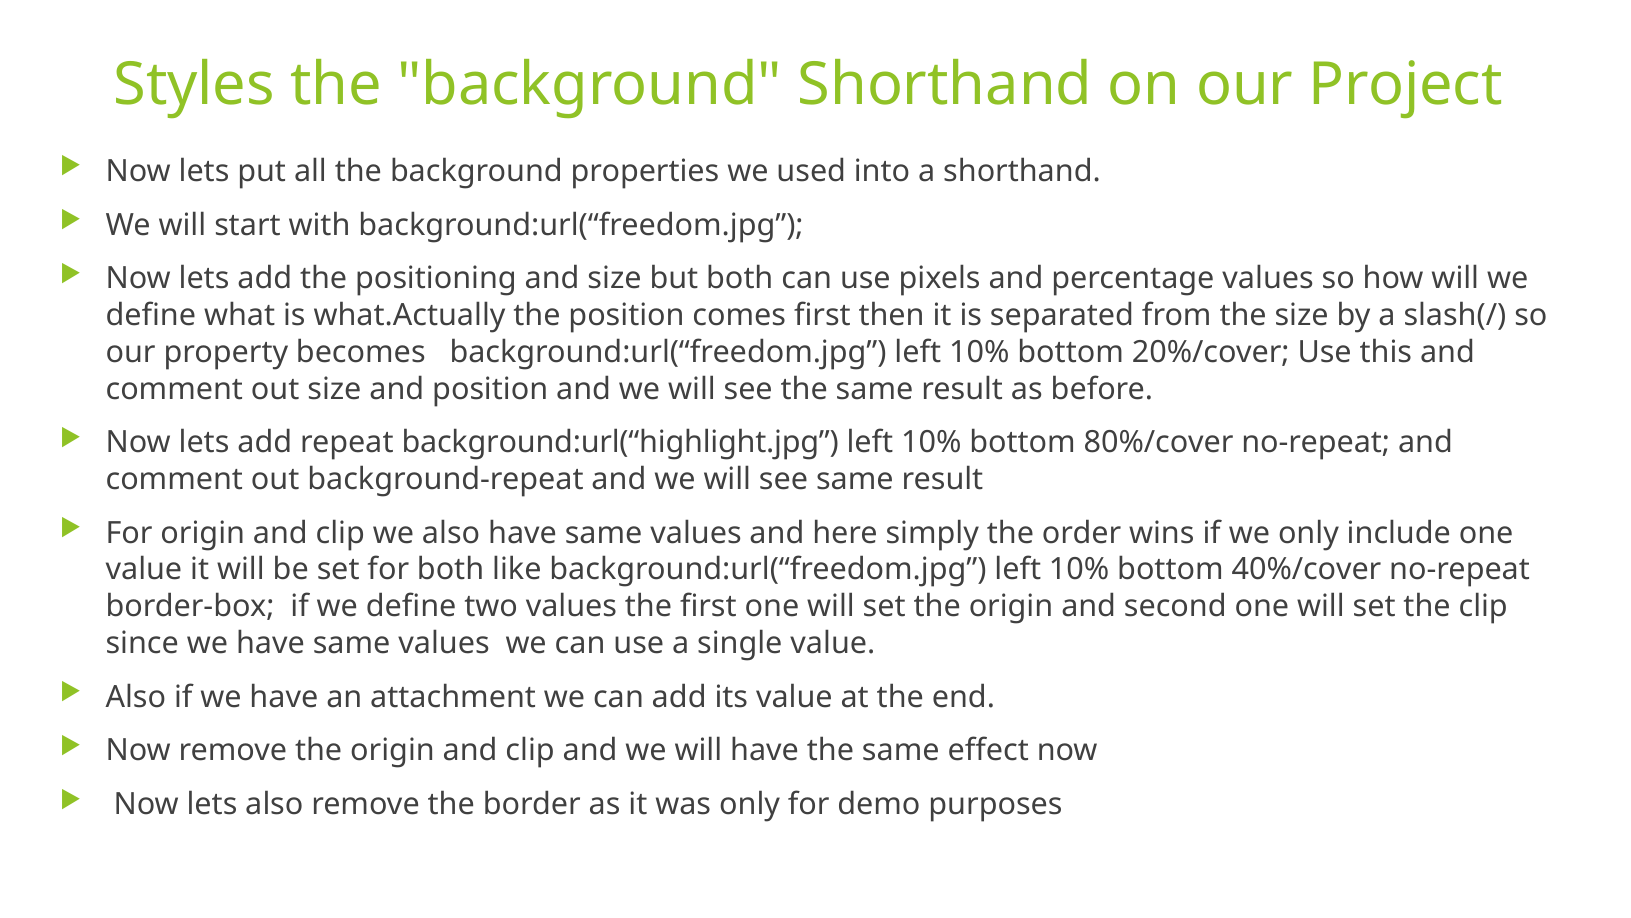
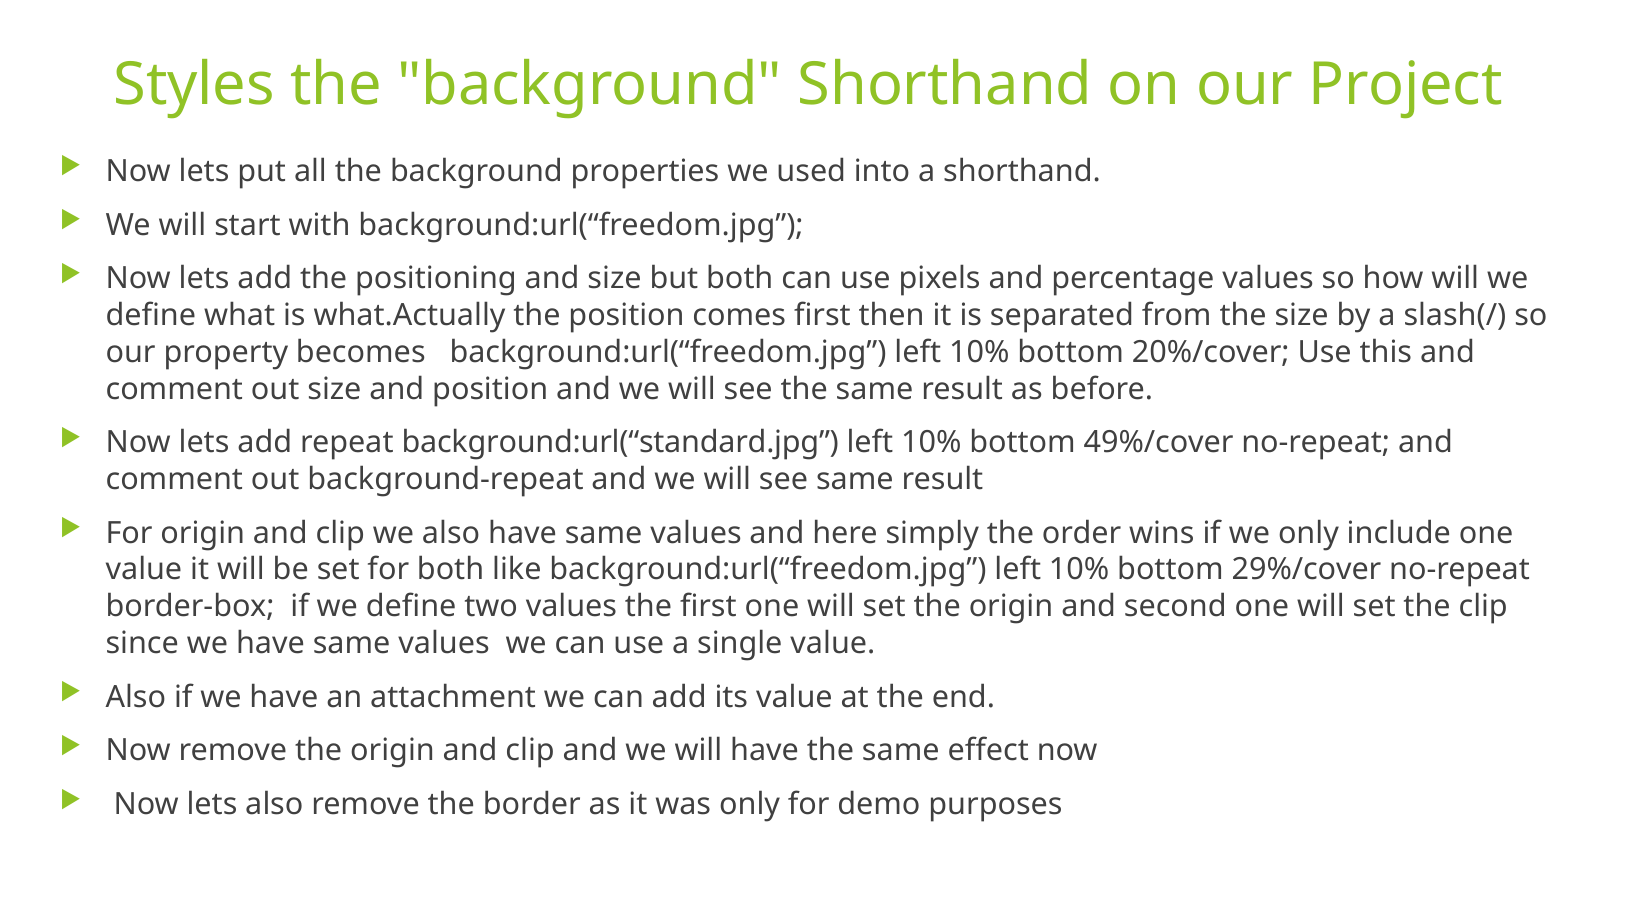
background:url(“highlight.jpg: background:url(“highlight.jpg -> background:url(“standard.jpg
80%/cover: 80%/cover -> 49%/cover
40%/cover: 40%/cover -> 29%/cover
